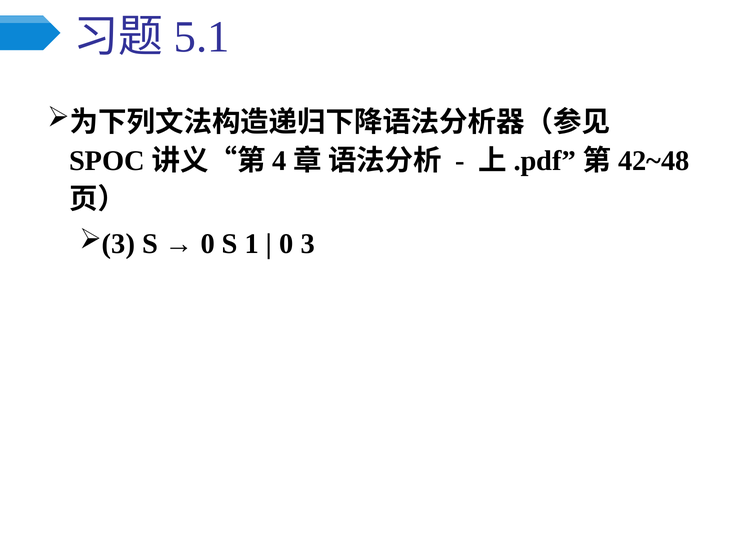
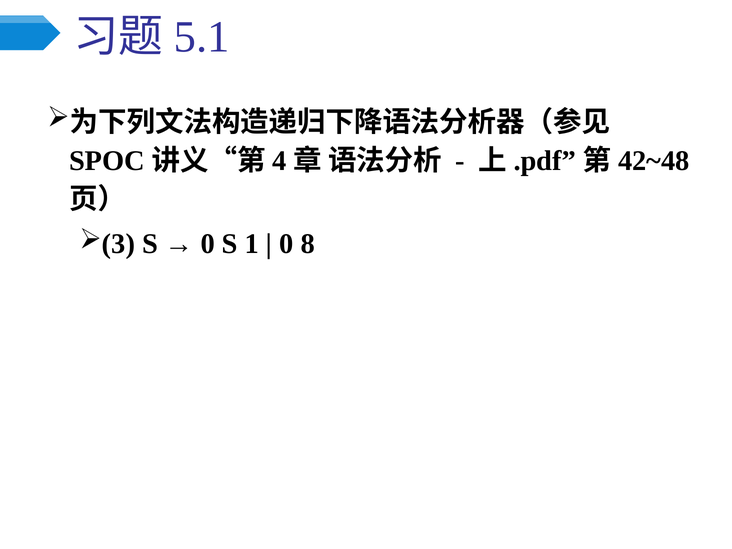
3: 3 -> 8
